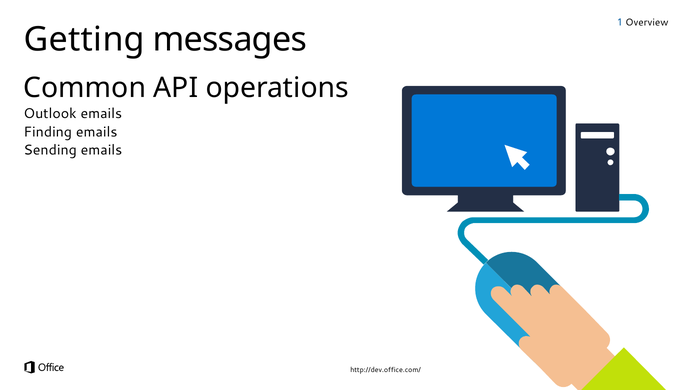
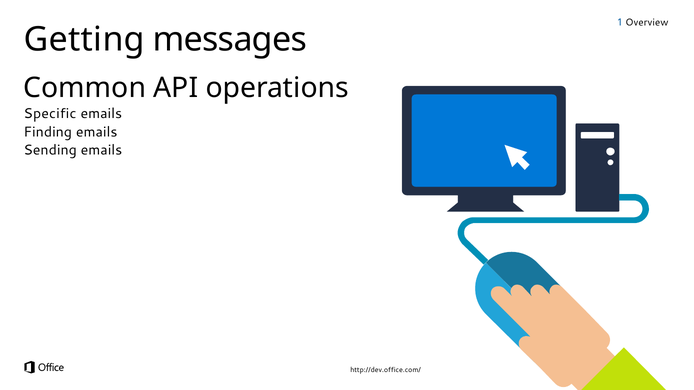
Outlook: Outlook -> Specific
